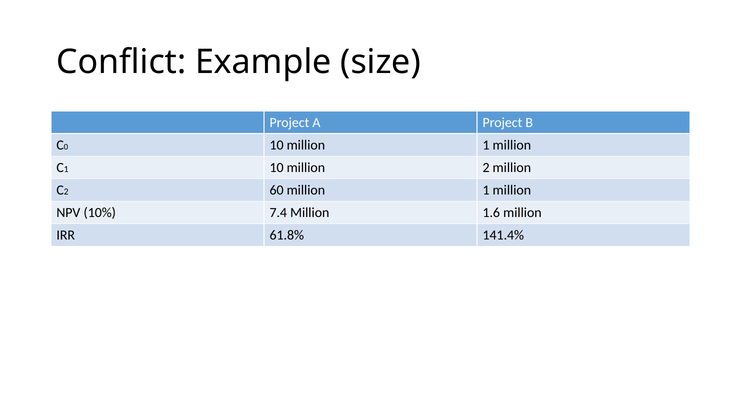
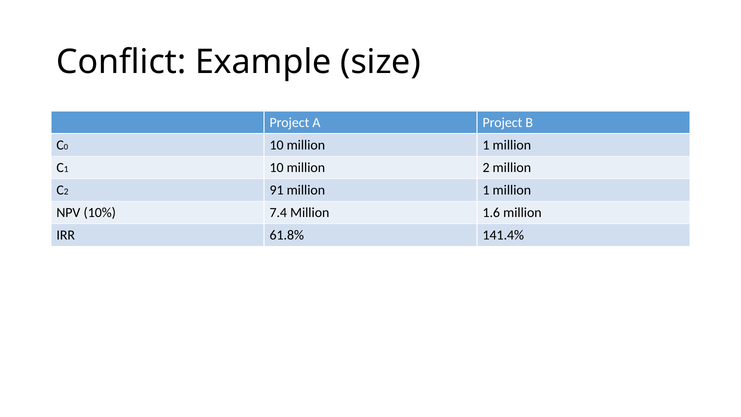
60: 60 -> 91
